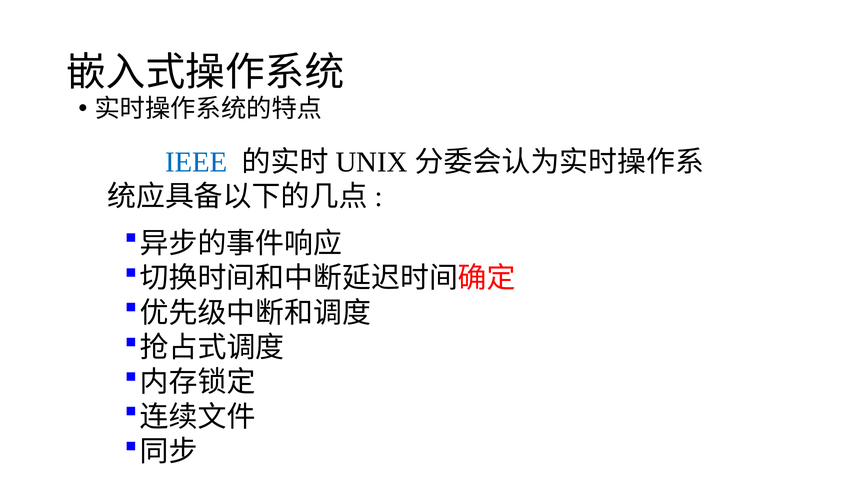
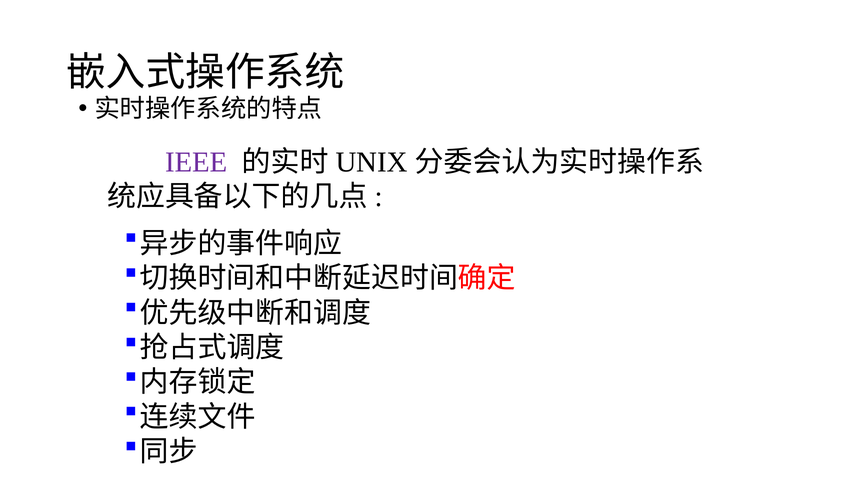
IEEE colour: blue -> purple
